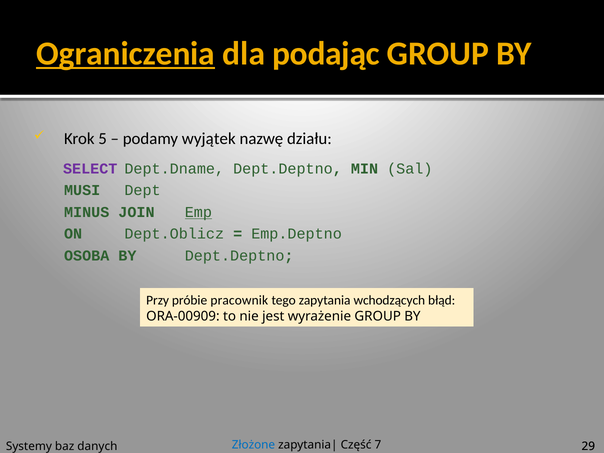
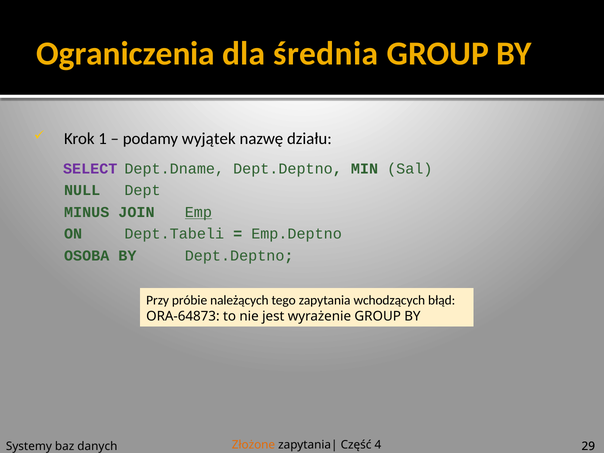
Ograniczenia underline: present -> none
podając: podając -> średnia
5: 5 -> 1
MUSI: MUSI -> NULL
Dept.Oblicz: Dept.Oblicz -> Dept.Tabeli
pracownik: pracownik -> należących
ORA-00909: ORA-00909 -> ORA-64873
Złożone colour: blue -> orange
7: 7 -> 4
